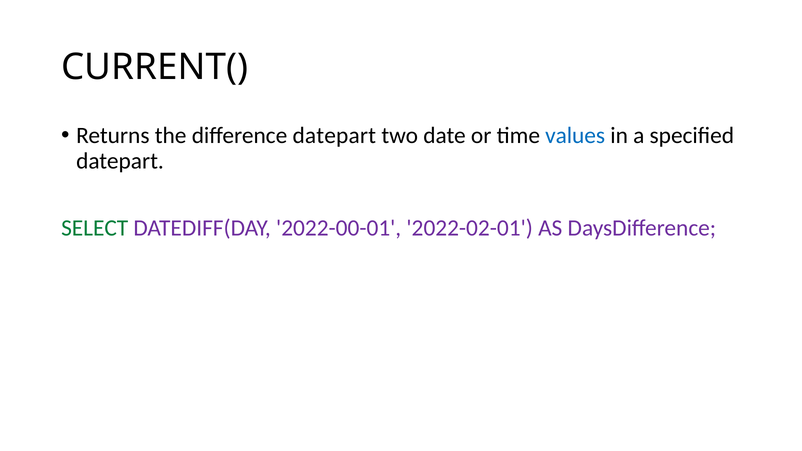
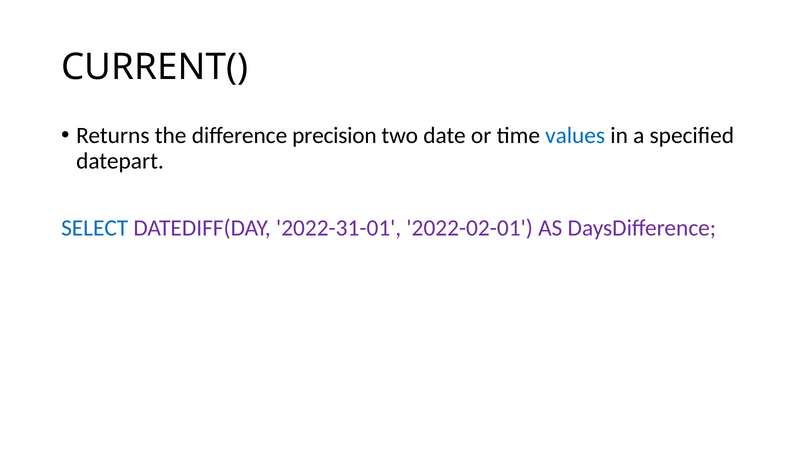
difference datepart: datepart -> precision
SELECT colour: green -> blue
2022-00-01: 2022-00-01 -> 2022-31-01
